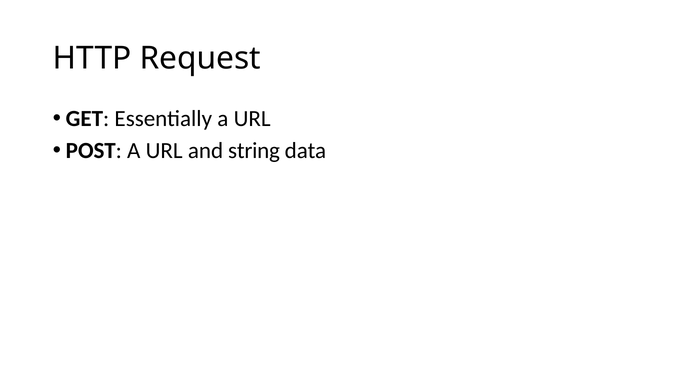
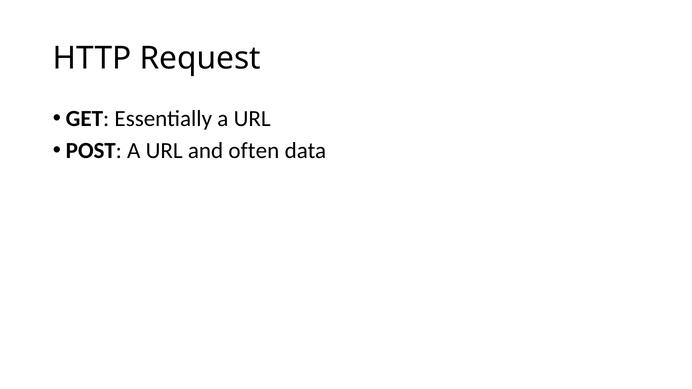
string: string -> often
